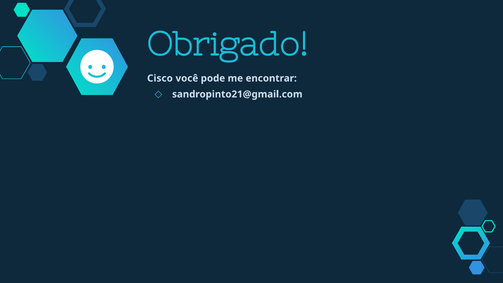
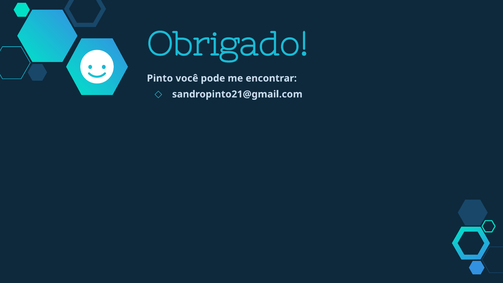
Cisco: Cisco -> Pinto
